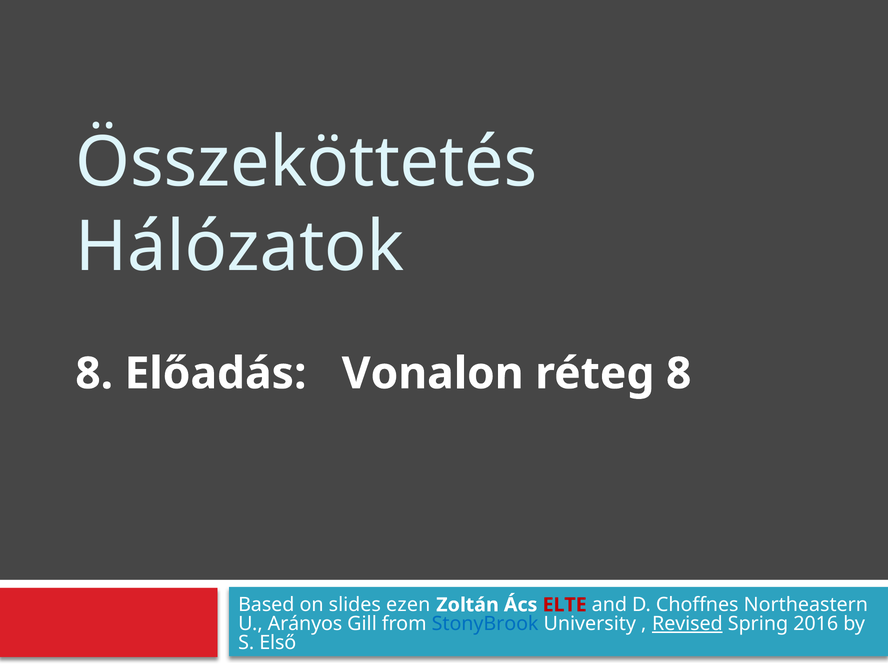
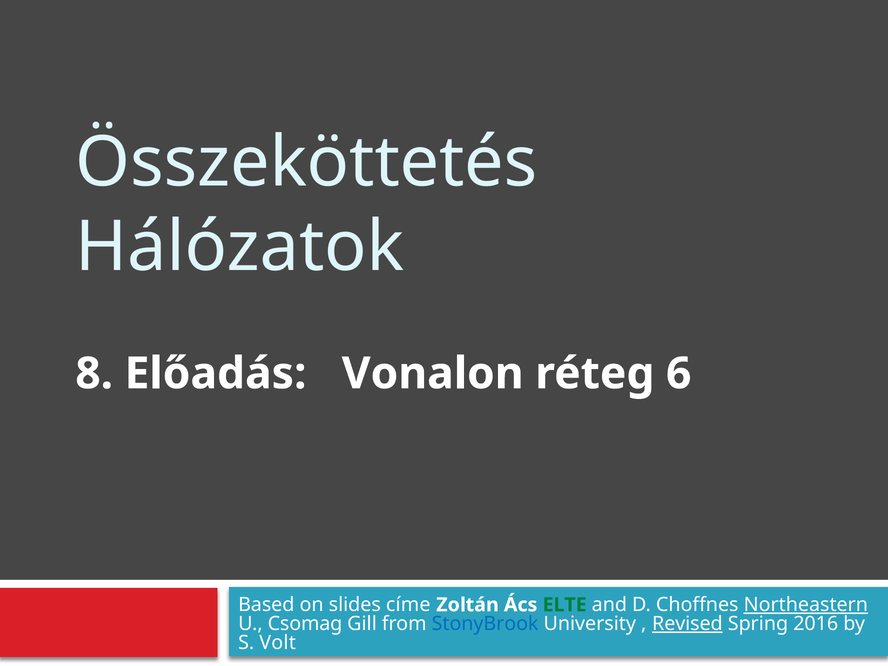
réteg 8: 8 -> 6
ezen: ezen -> címe
ELTE colour: red -> green
Northeastern underline: none -> present
Arányos: Arányos -> Csomag
Első: Első -> Volt
